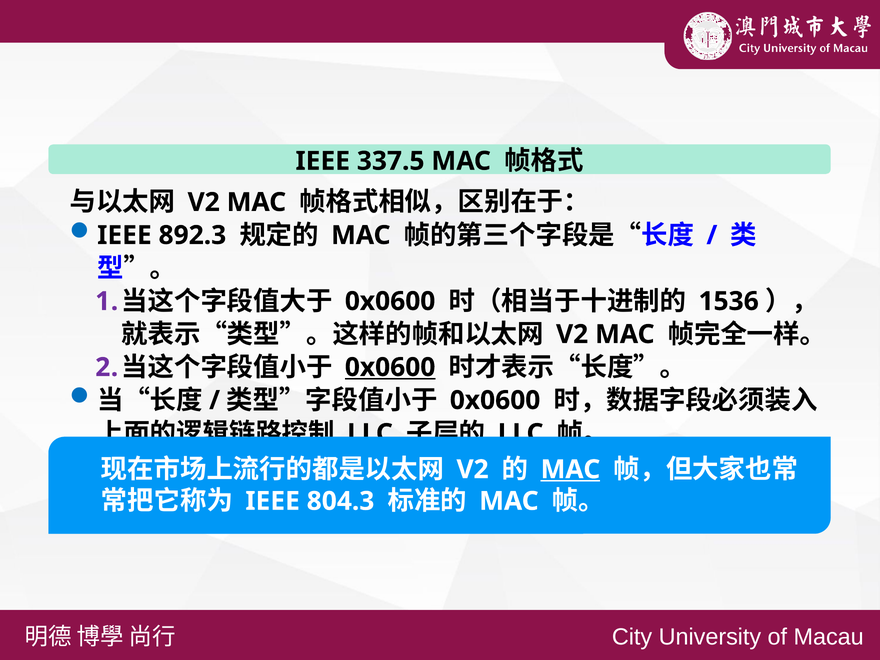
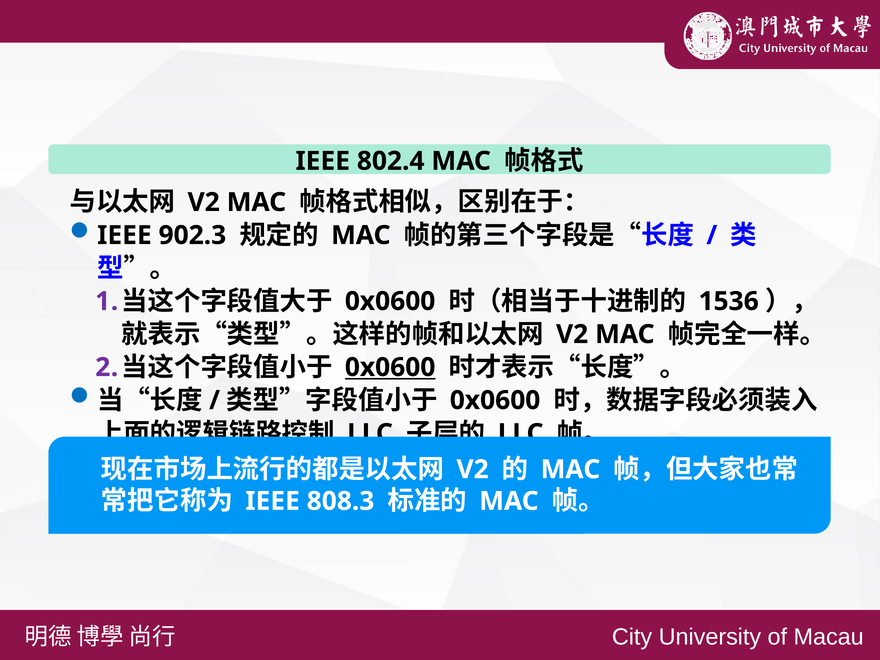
337.5: 337.5 -> 802.4
892.3: 892.3 -> 902.3
MAC at (570, 469) underline: present -> none
804.3: 804.3 -> 808.3
